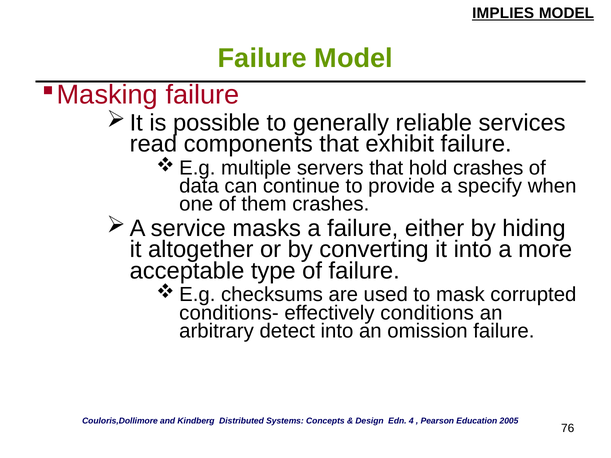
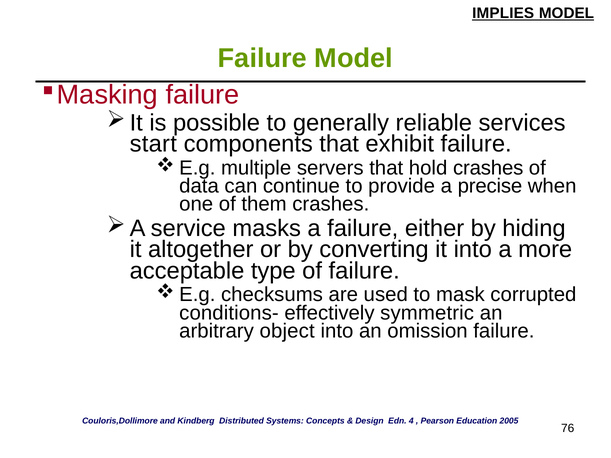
read: read -> start
specify: specify -> precise
conditions: conditions -> symmetric
detect: detect -> object
